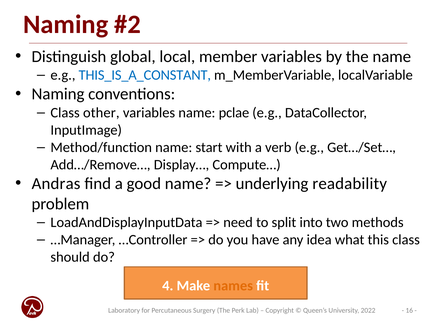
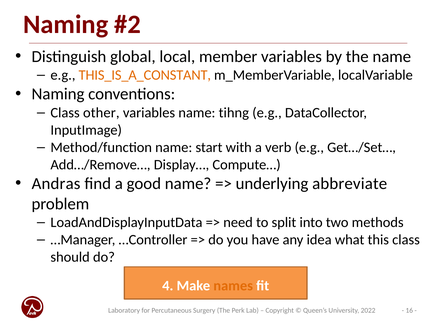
THIS_IS_A_CONSTANT colour: blue -> orange
pclae: pclae -> tihng
readability: readability -> abbreviate
